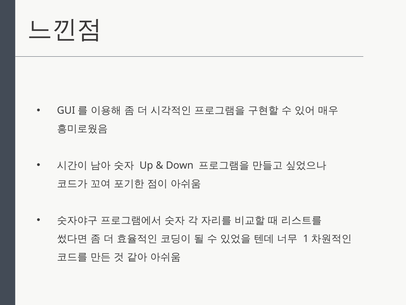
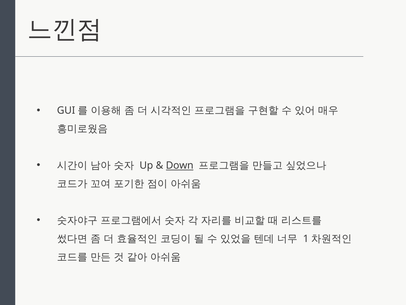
Down underline: none -> present
